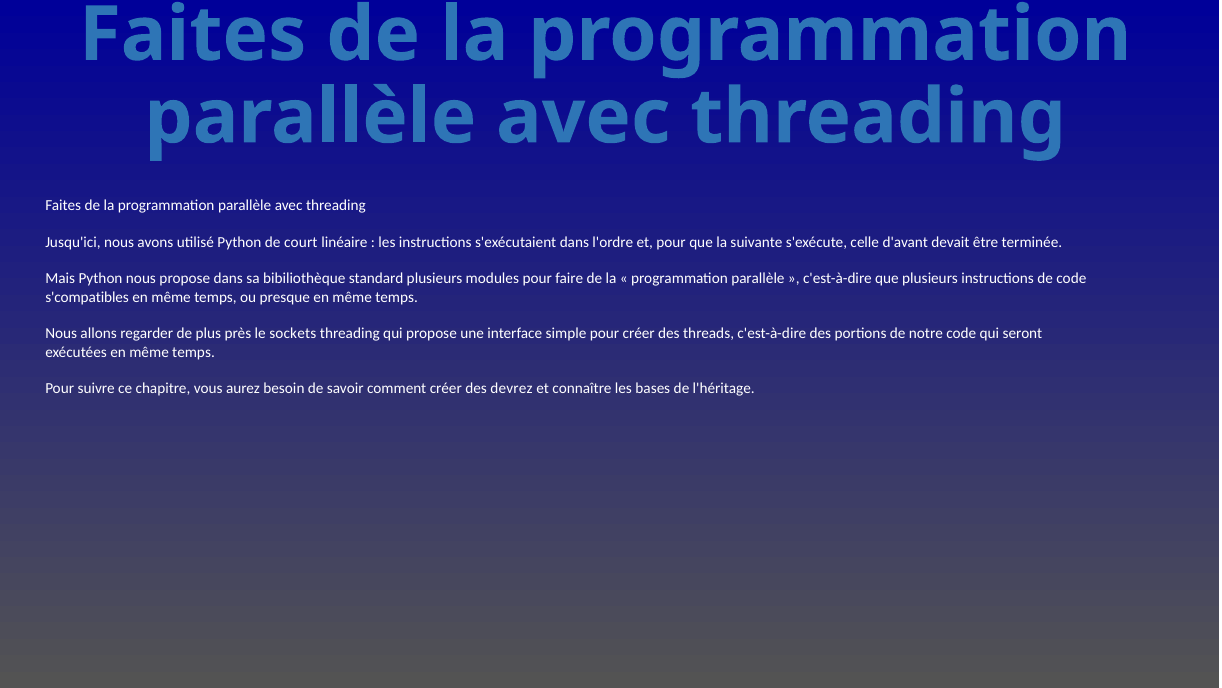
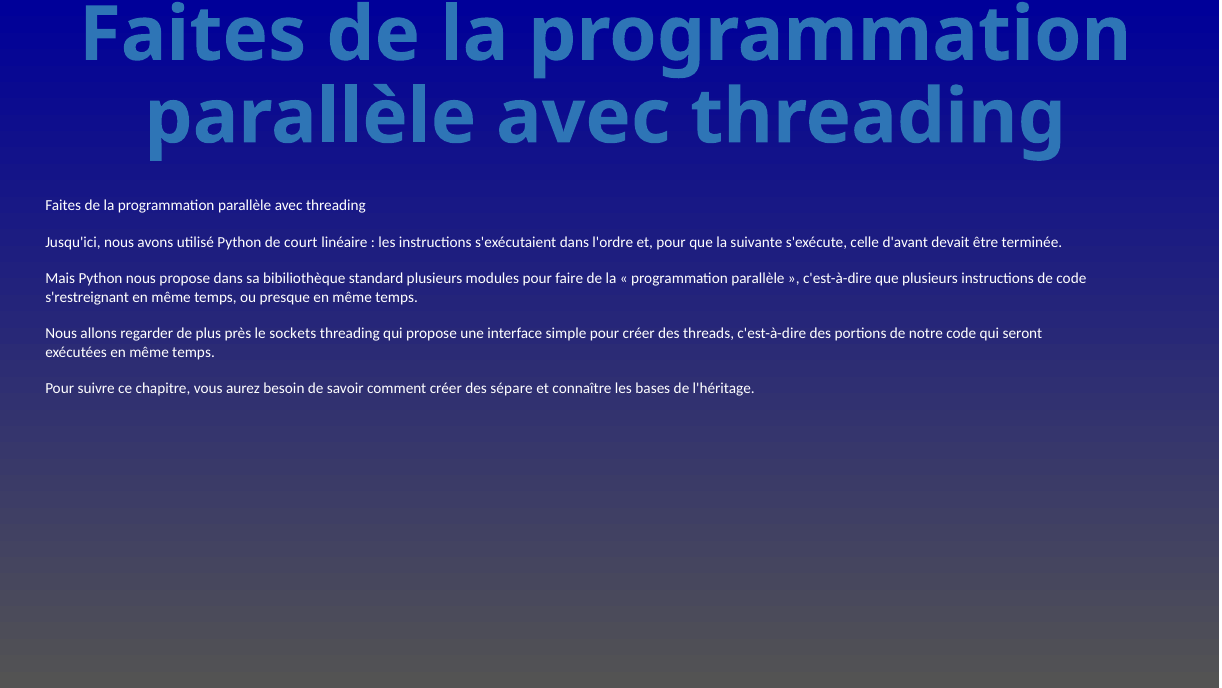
s'compatibles: s'compatibles -> s'restreignant
devrez: devrez -> sépare
